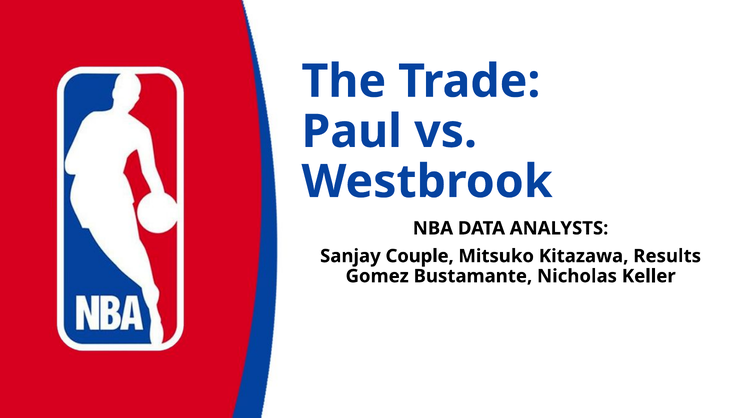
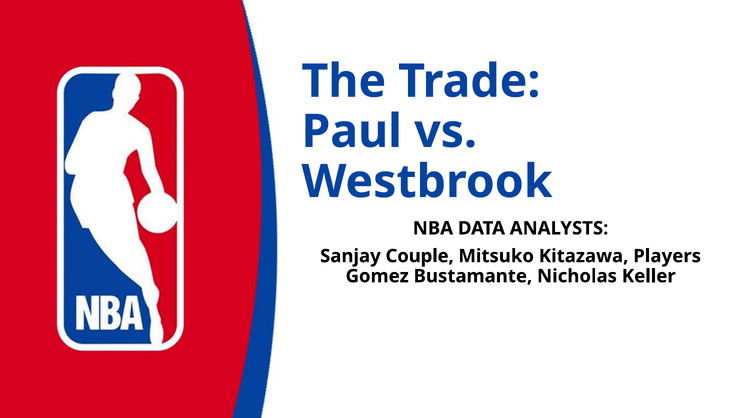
Results: Results -> Players
